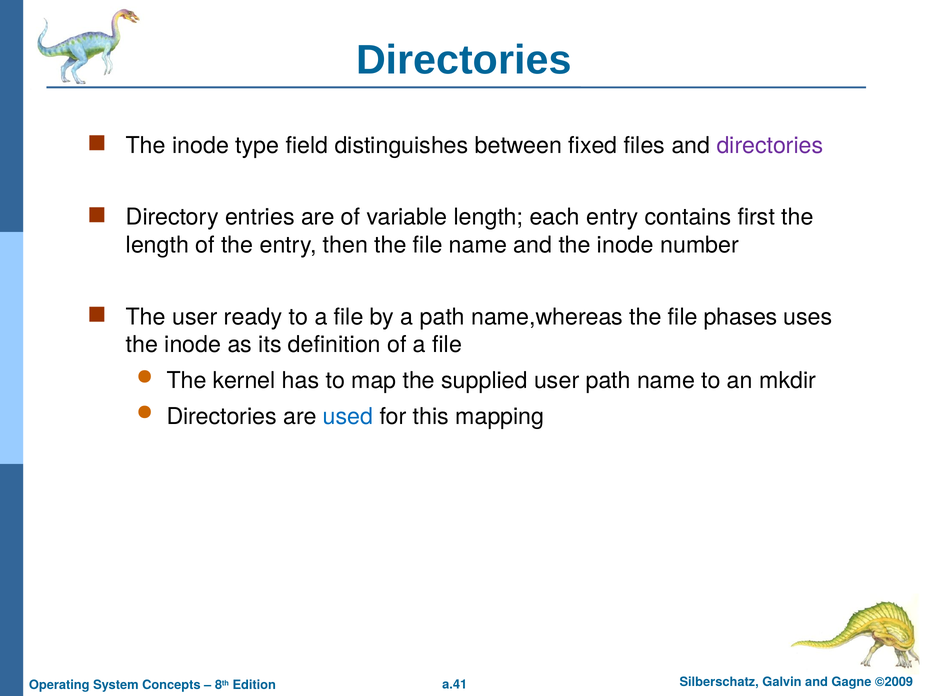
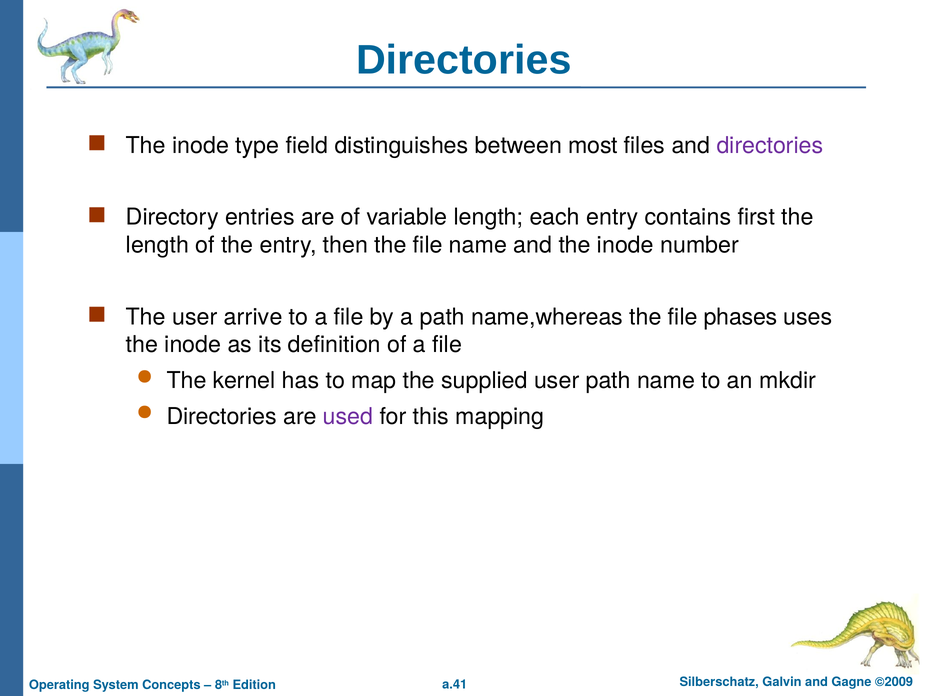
fixed: fixed -> most
ready: ready -> arrive
used colour: blue -> purple
